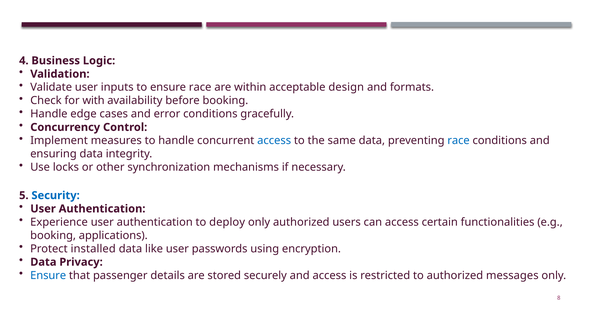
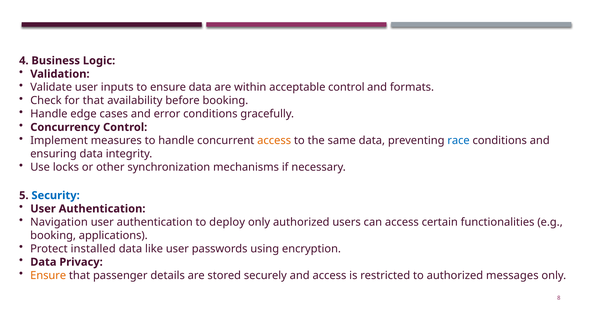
ensure race: race -> data
acceptable design: design -> control
for with: with -> that
access at (274, 141) colour: blue -> orange
Experience: Experience -> Navigation
Ensure at (48, 276) colour: blue -> orange
